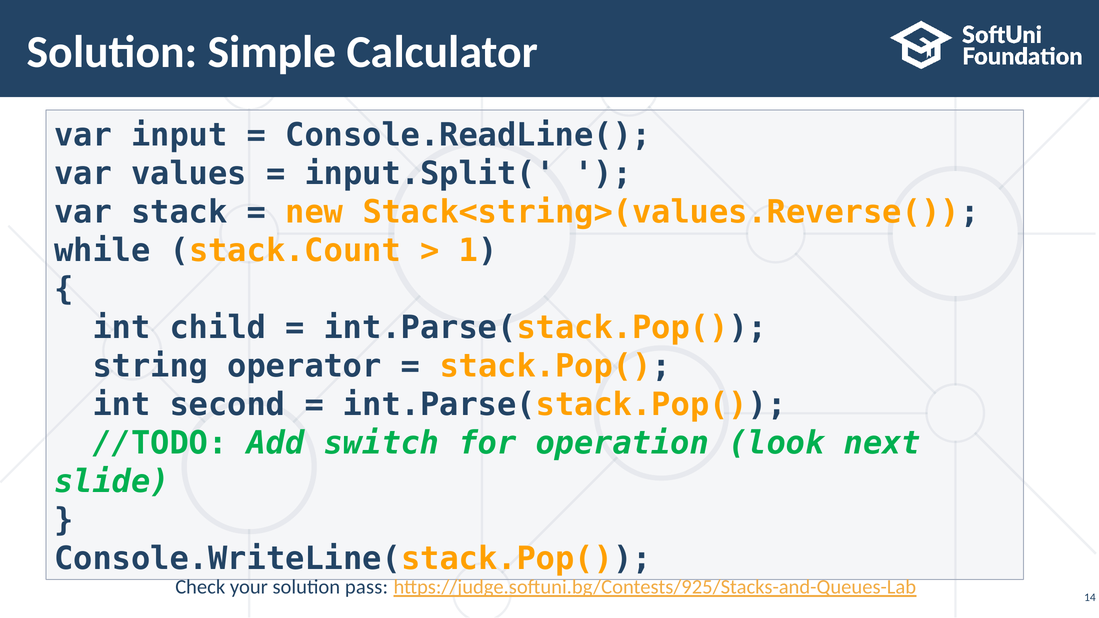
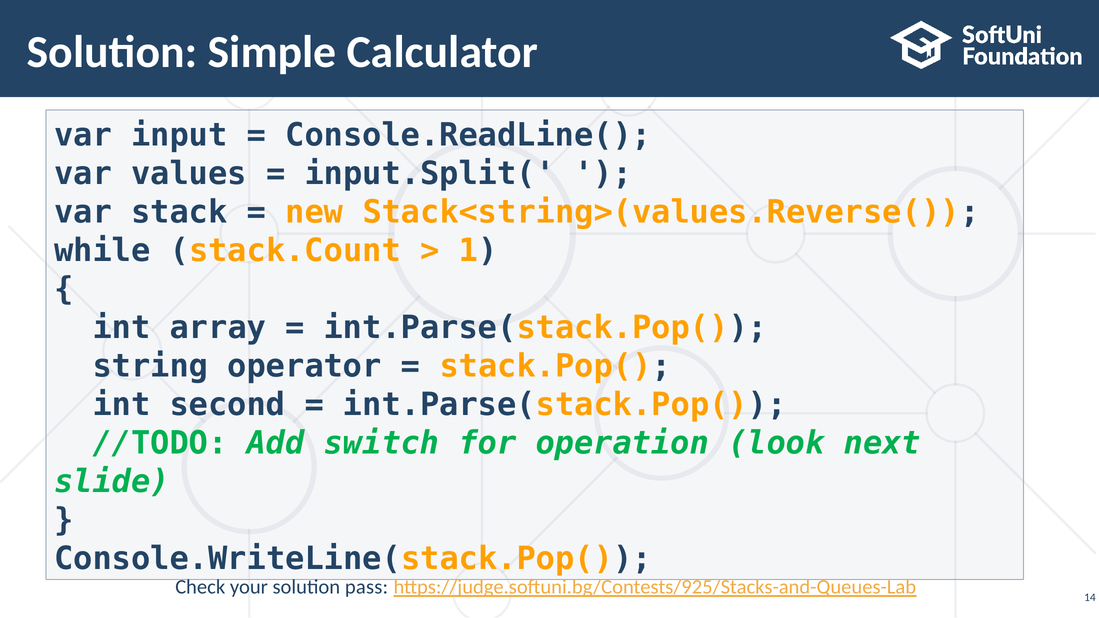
child: child -> array
